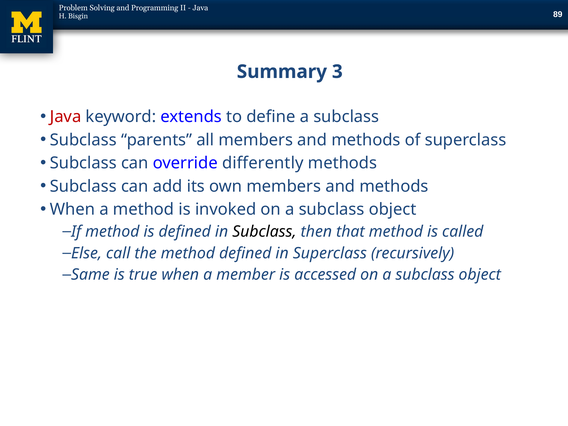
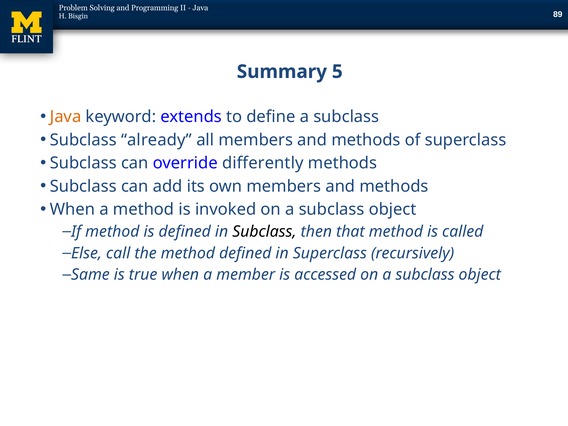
3: 3 -> 5
Java at (66, 117) colour: red -> orange
parents: parents -> already
